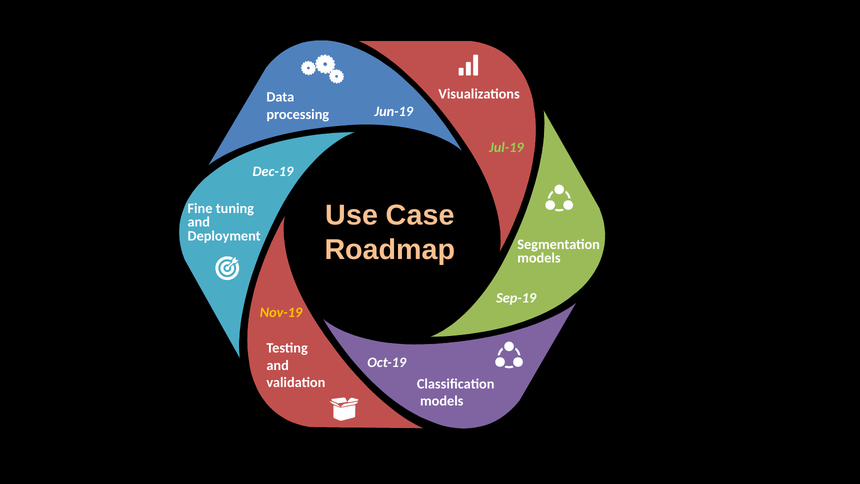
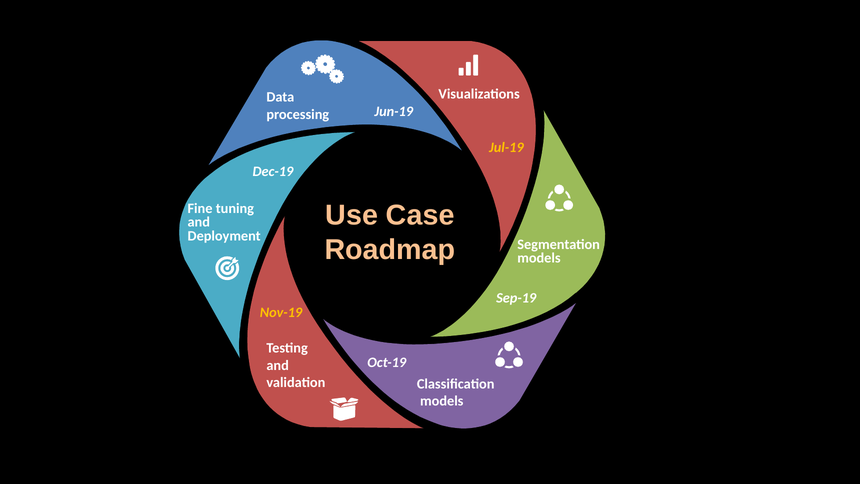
Jul-19 colour: light green -> yellow
